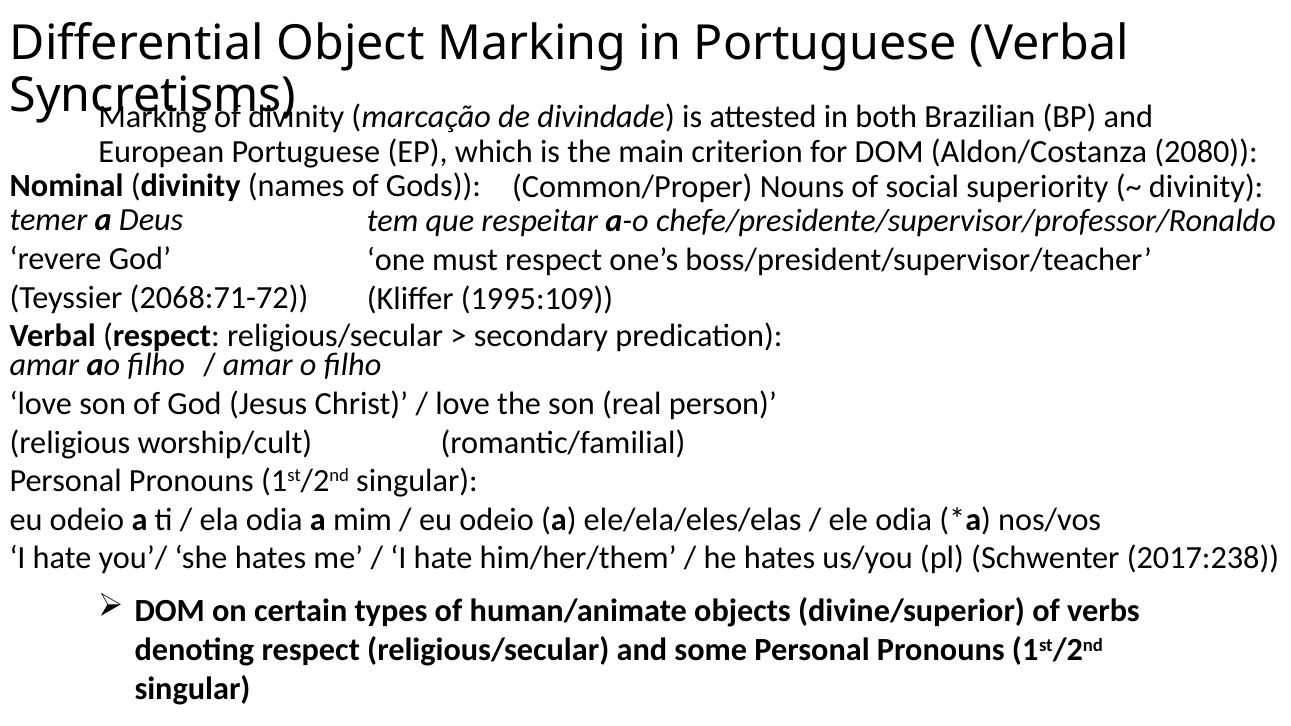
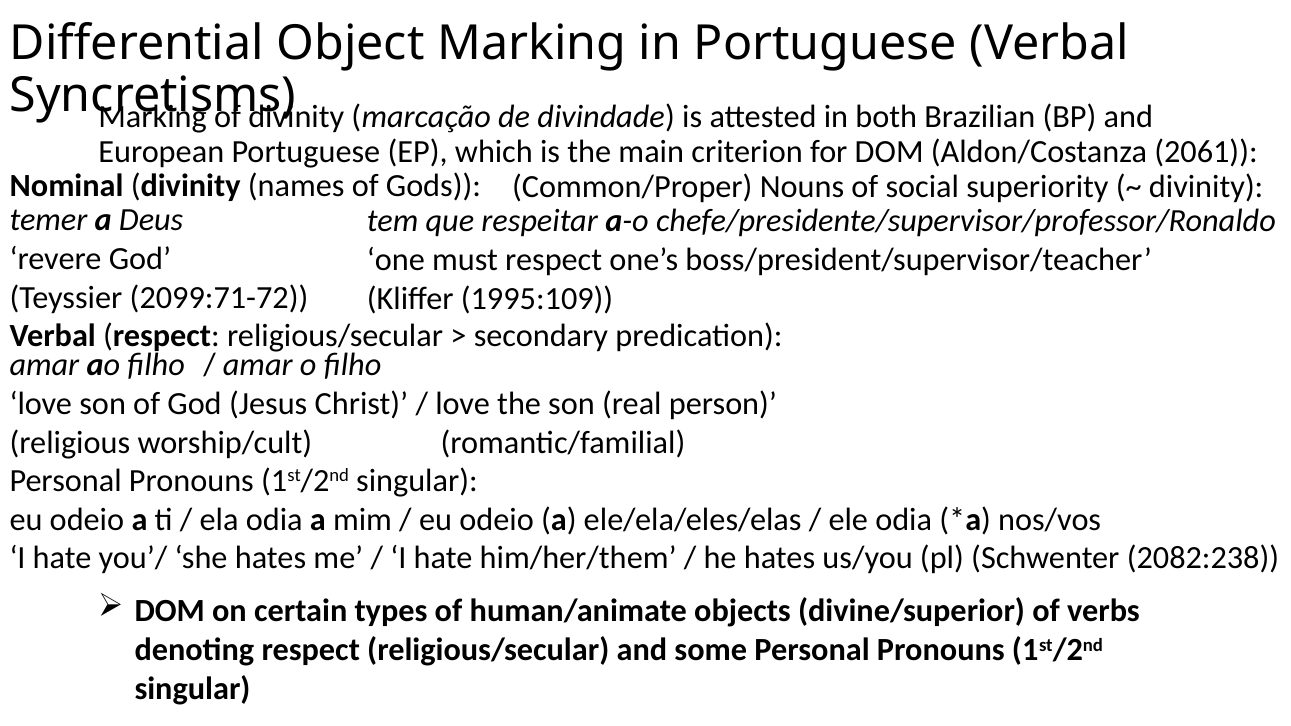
2080: 2080 -> 2061
2068:71-72: 2068:71-72 -> 2099:71-72
2017:238: 2017:238 -> 2082:238
